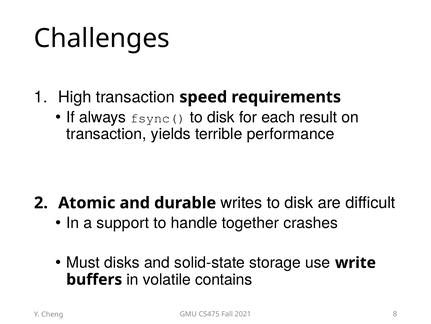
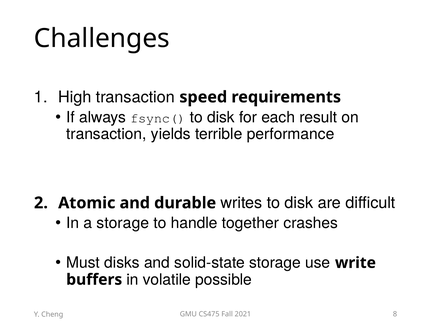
a support: support -> storage
contains: contains -> possible
